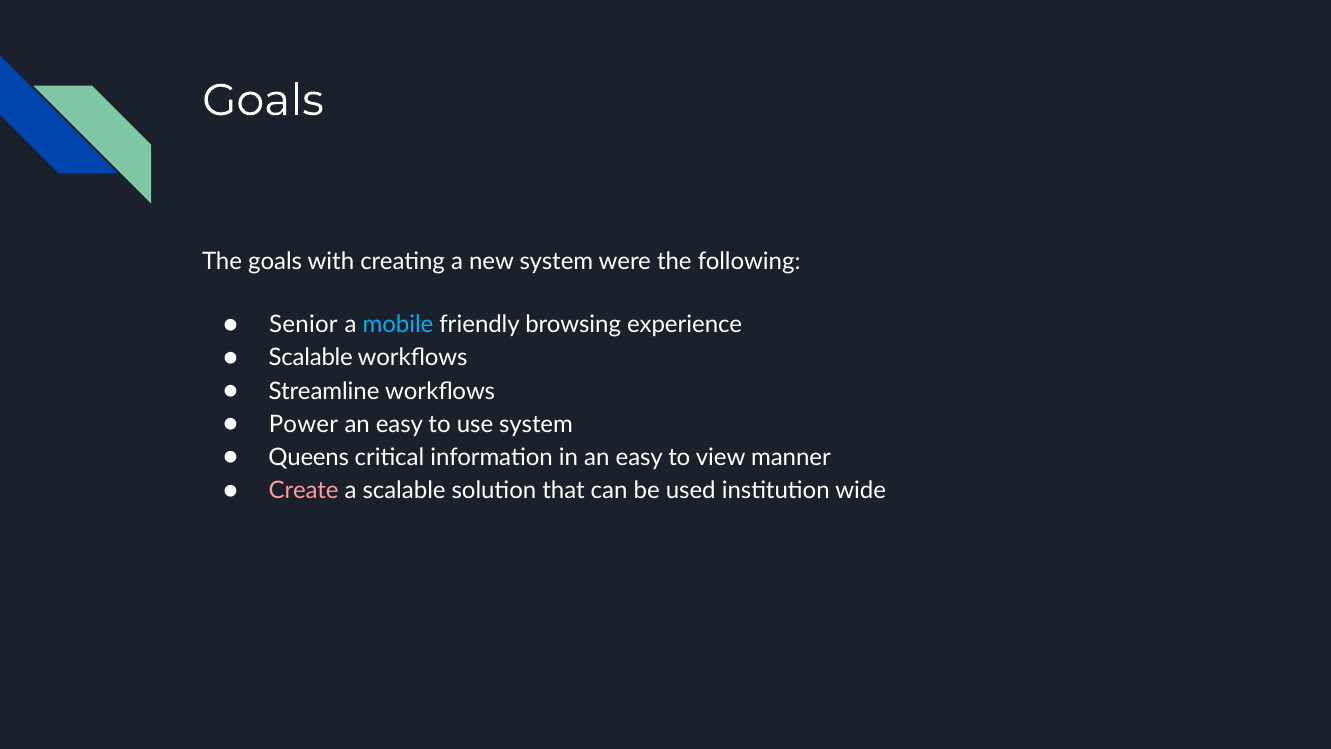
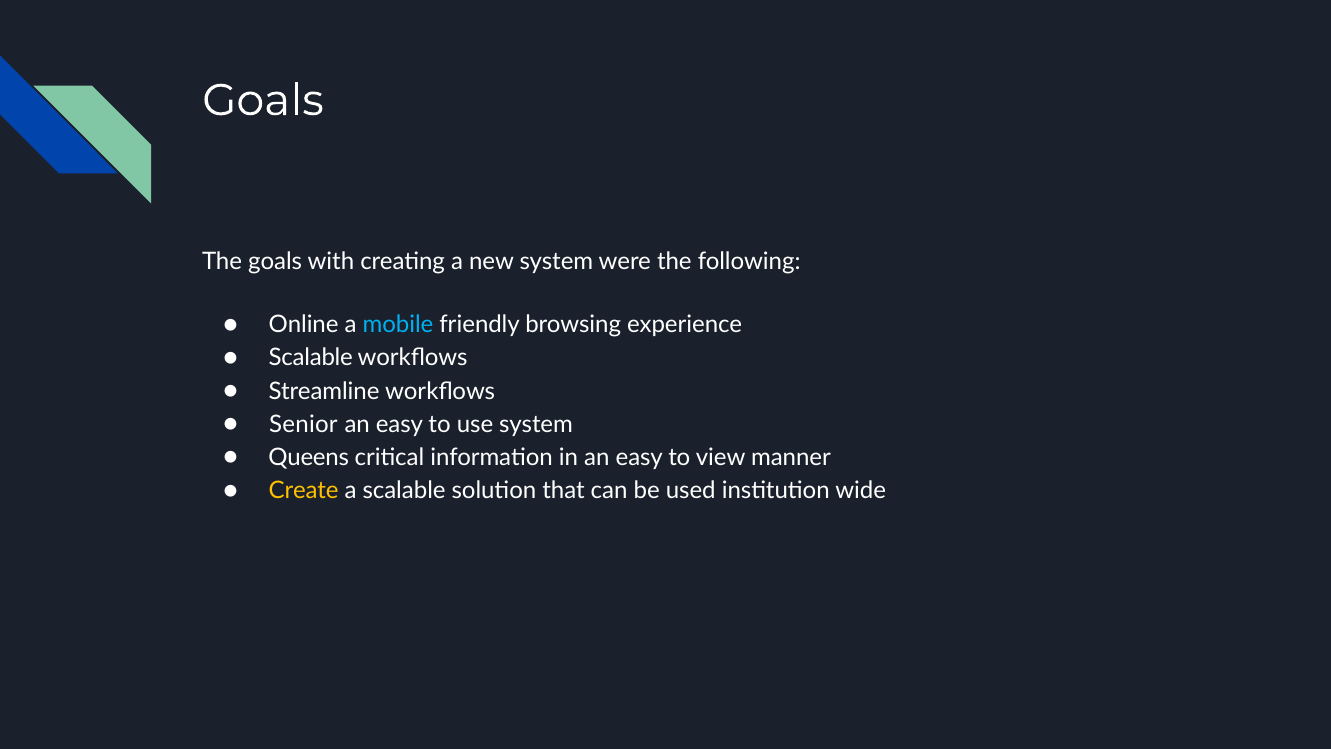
Senior: Senior -> Online
Power: Power -> Senior
Create colour: pink -> yellow
